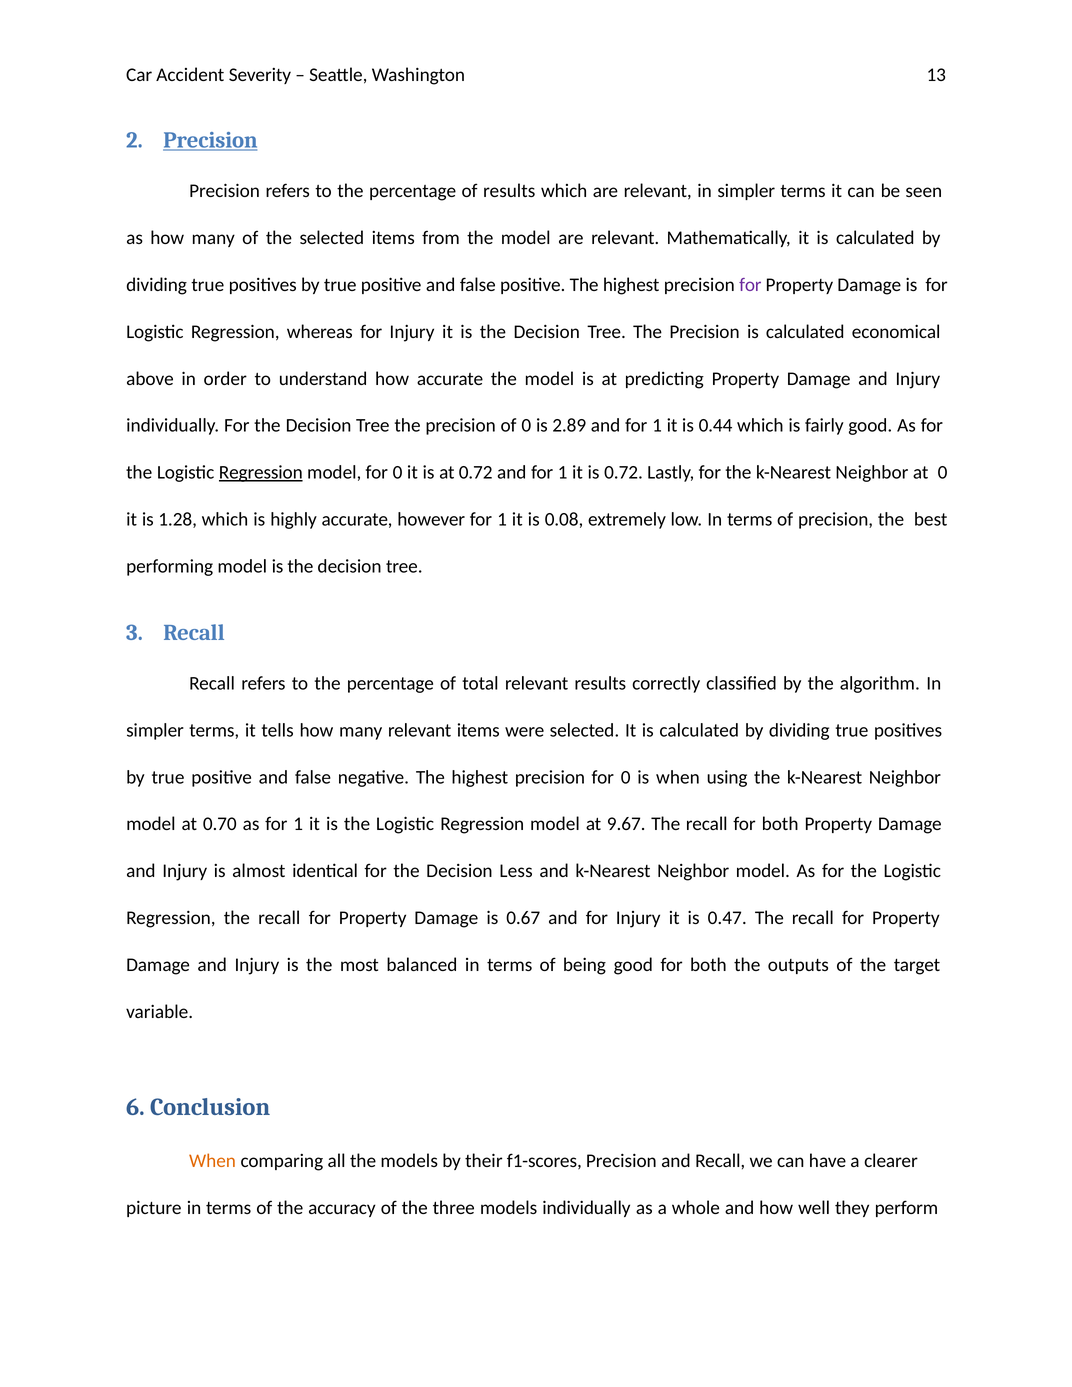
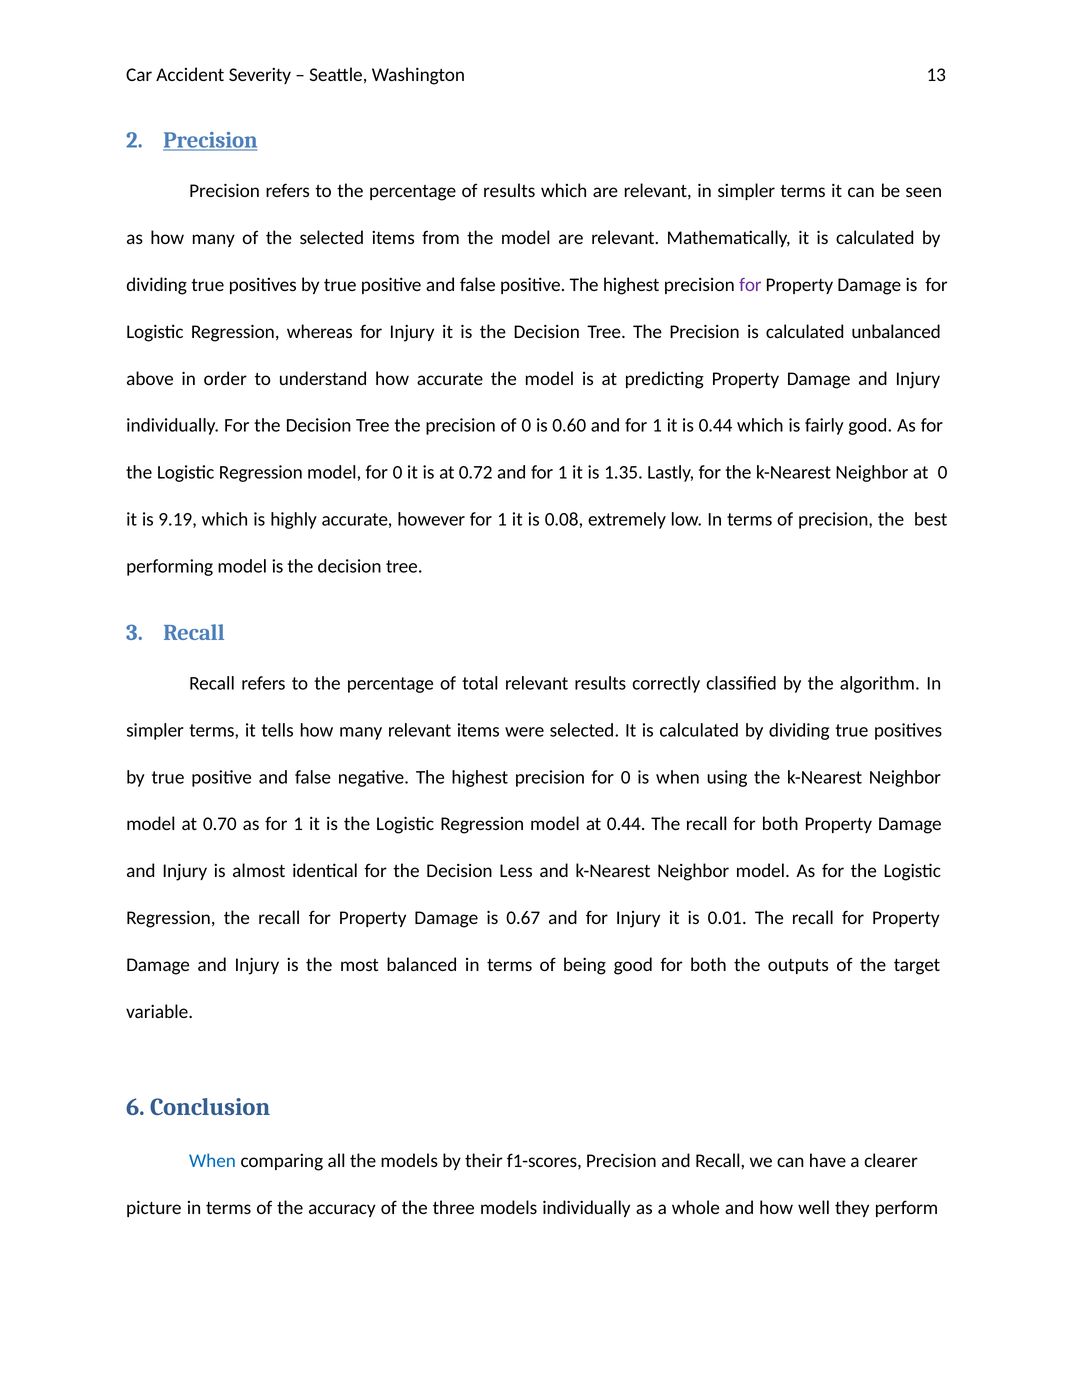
economical: economical -> unbalanced
2.89: 2.89 -> 0.60
Regression at (261, 473) underline: present -> none
is 0.72: 0.72 -> 1.35
1.28: 1.28 -> 9.19
at 9.67: 9.67 -> 0.44
0.47: 0.47 -> 0.01
When at (213, 1161) colour: orange -> blue
